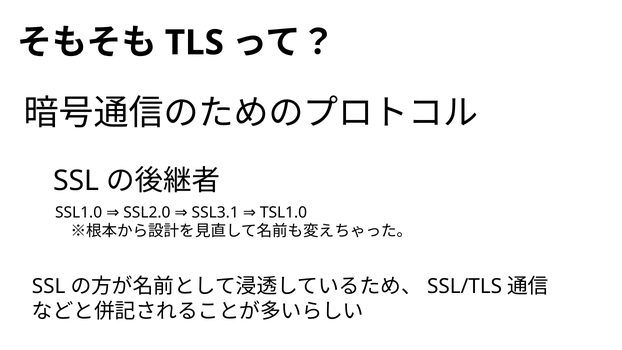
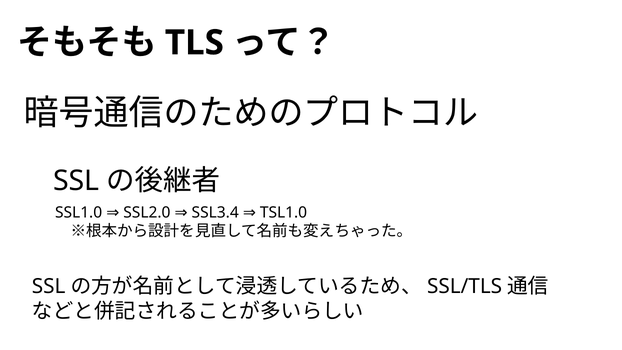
SSL3.1: SSL3.1 -> SSL3.4
